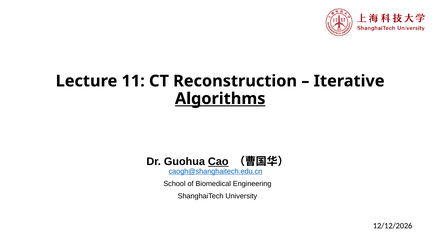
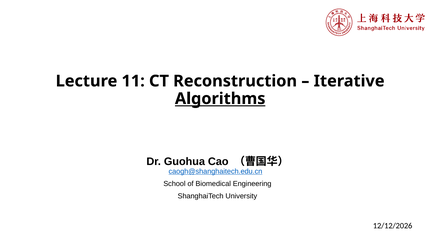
Cao underline: present -> none
